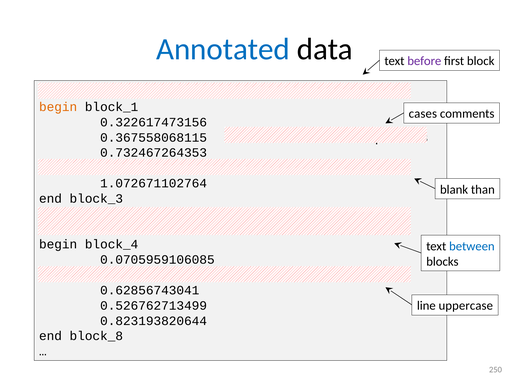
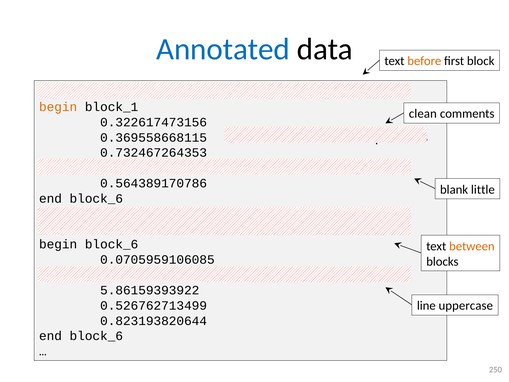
before colour: purple -> orange
cases: cases -> clean
0.367558068115: 0.367558068115 -> 0.369558668115
1.072671102764: 1.072671102764 -> 0.564389170786
than: than -> little
block_3 at (96, 198): block_3 -> block_6
begin block_4: block_4 -> block_6
between at (472, 246) colour: blue -> orange
0.62856743041: 0.62856743041 -> 5.86159393922
block_8 at (96, 336): block_8 -> block_6
